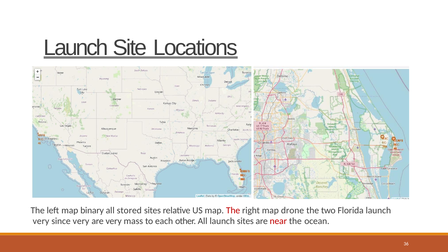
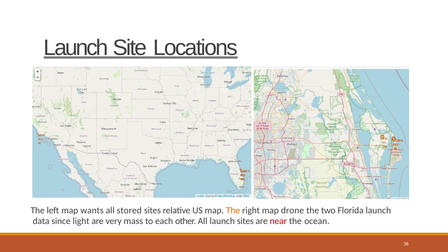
binary: binary -> wants
The at (233, 210) colour: red -> orange
very at (41, 221): very -> data
since very: very -> light
